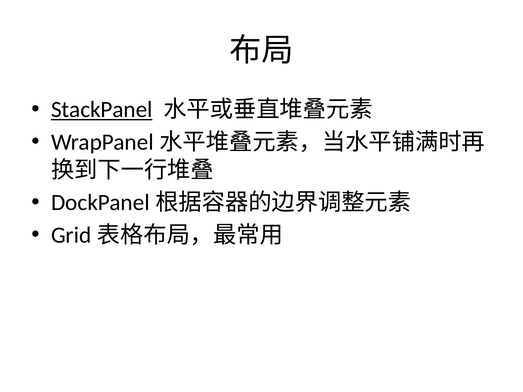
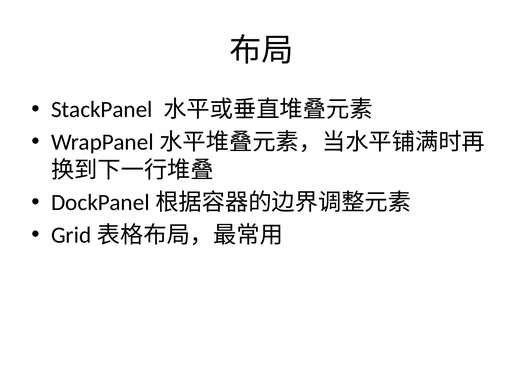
StackPanel underline: present -> none
